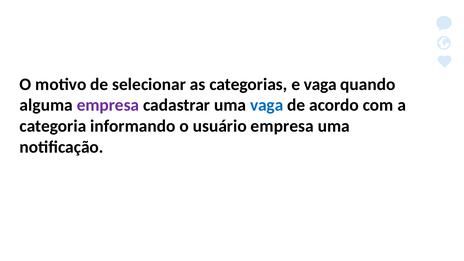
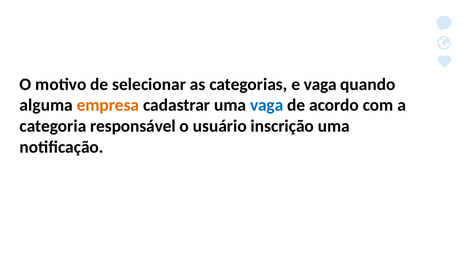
empresa at (108, 105) colour: purple -> orange
informando: informando -> responsável
usuário empresa: empresa -> inscrição
